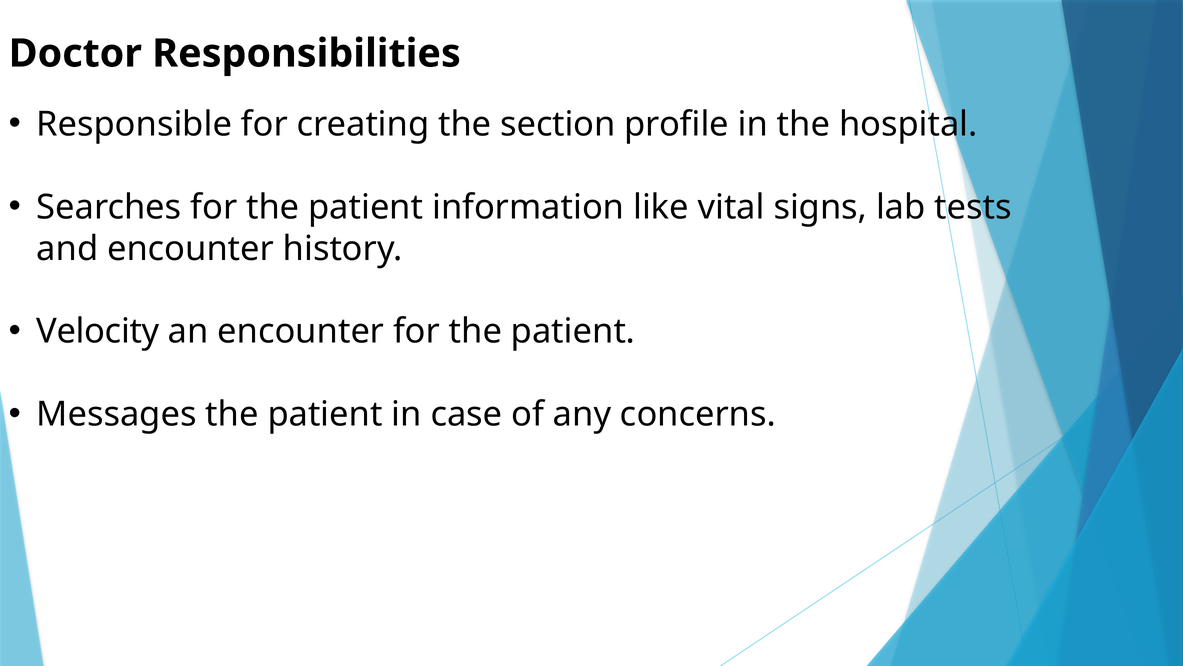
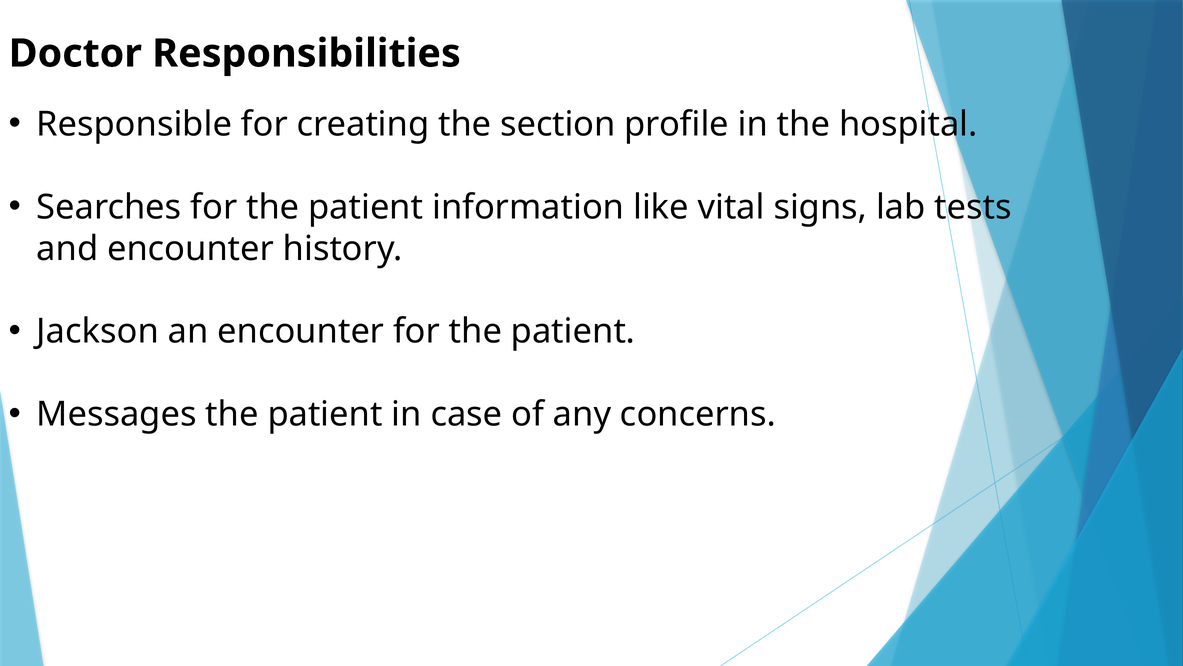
Velocity: Velocity -> Jackson
